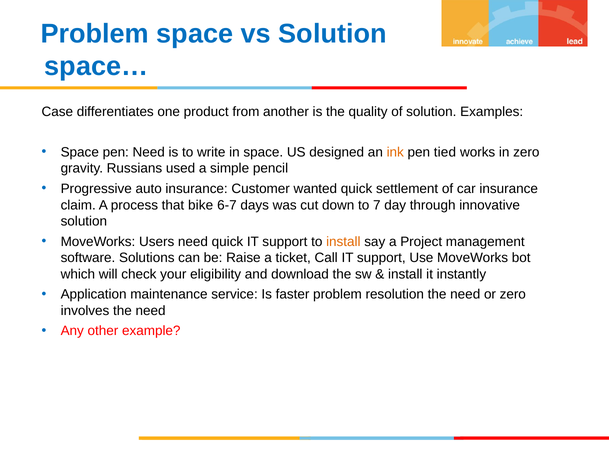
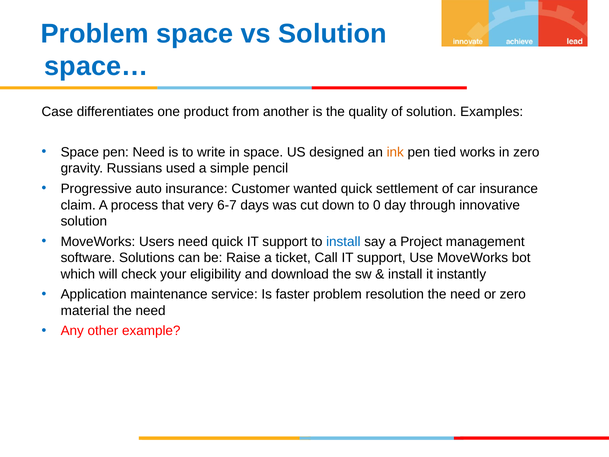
bike: bike -> very
7: 7 -> 0
install at (343, 241) colour: orange -> blue
involves: involves -> material
